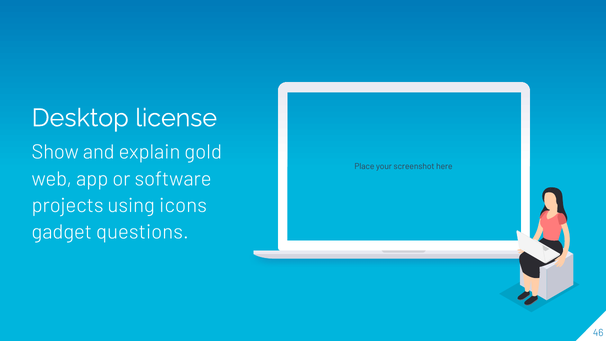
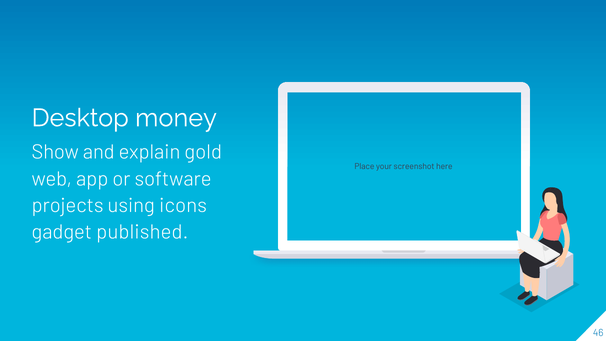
license: license -> money
questions: questions -> published
